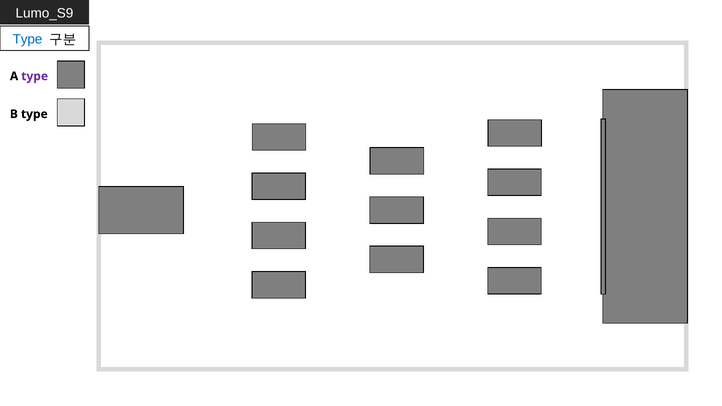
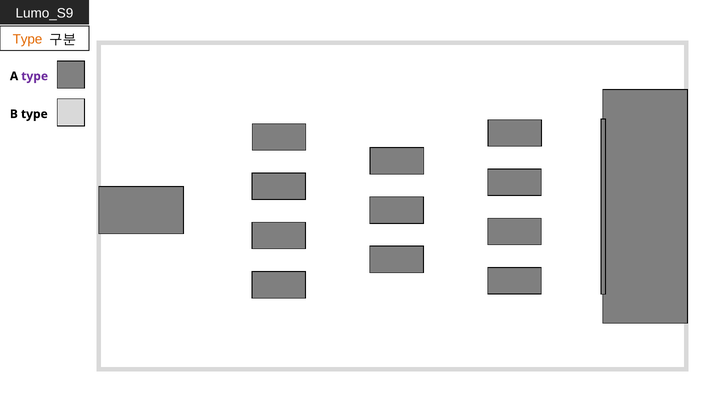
Type at (28, 39) colour: blue -> orange
